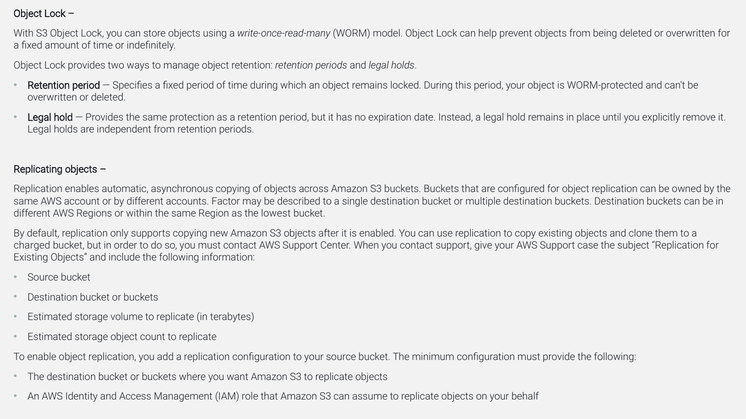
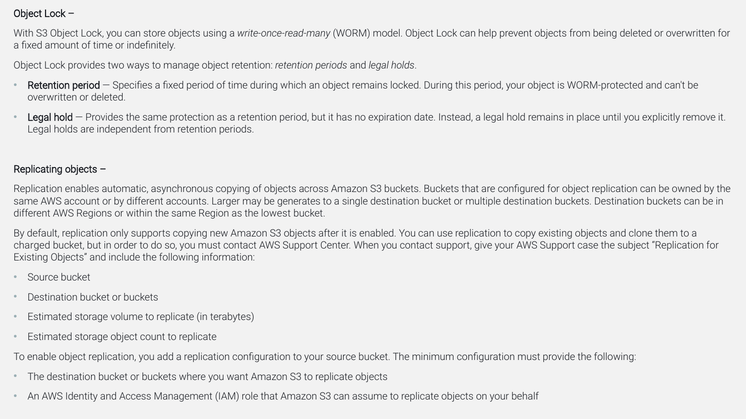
Factor: Factor -> Larger
described: described -> generates
